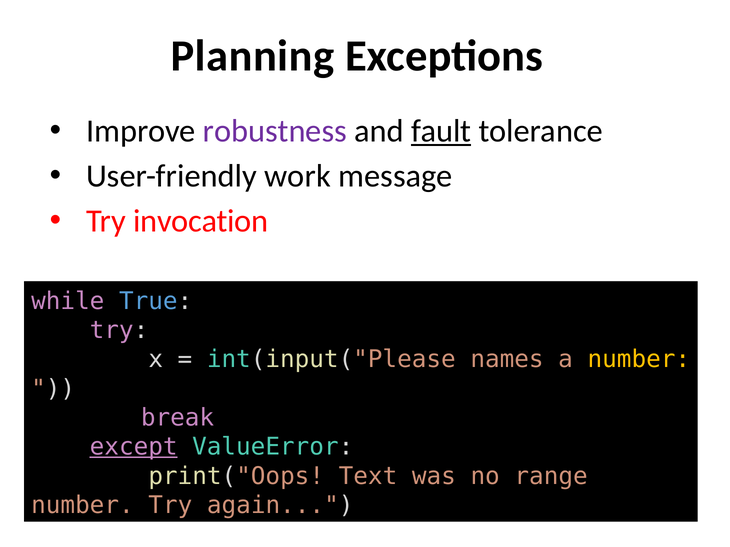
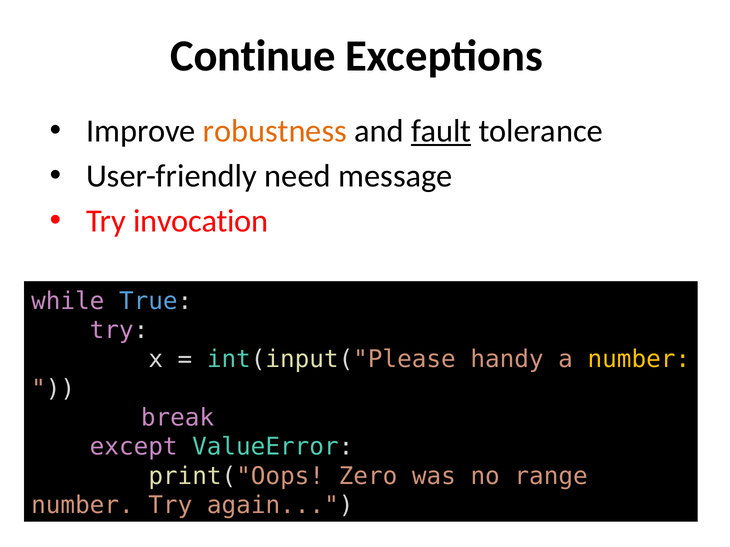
Planning: Planning -> Continue
robustness colour: purple -> orange
work: work -> need
names: names -> handy
except underline: present -> none
Text: Text -> Zero
